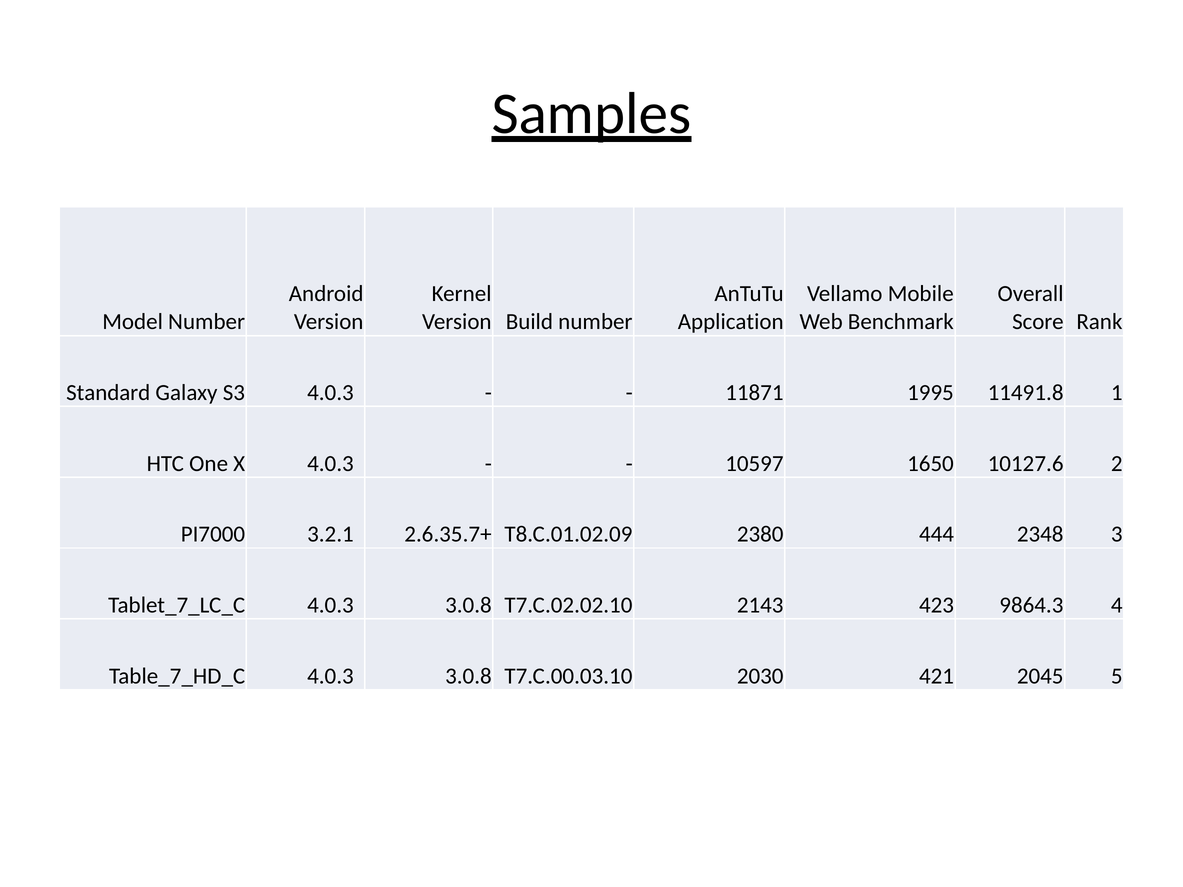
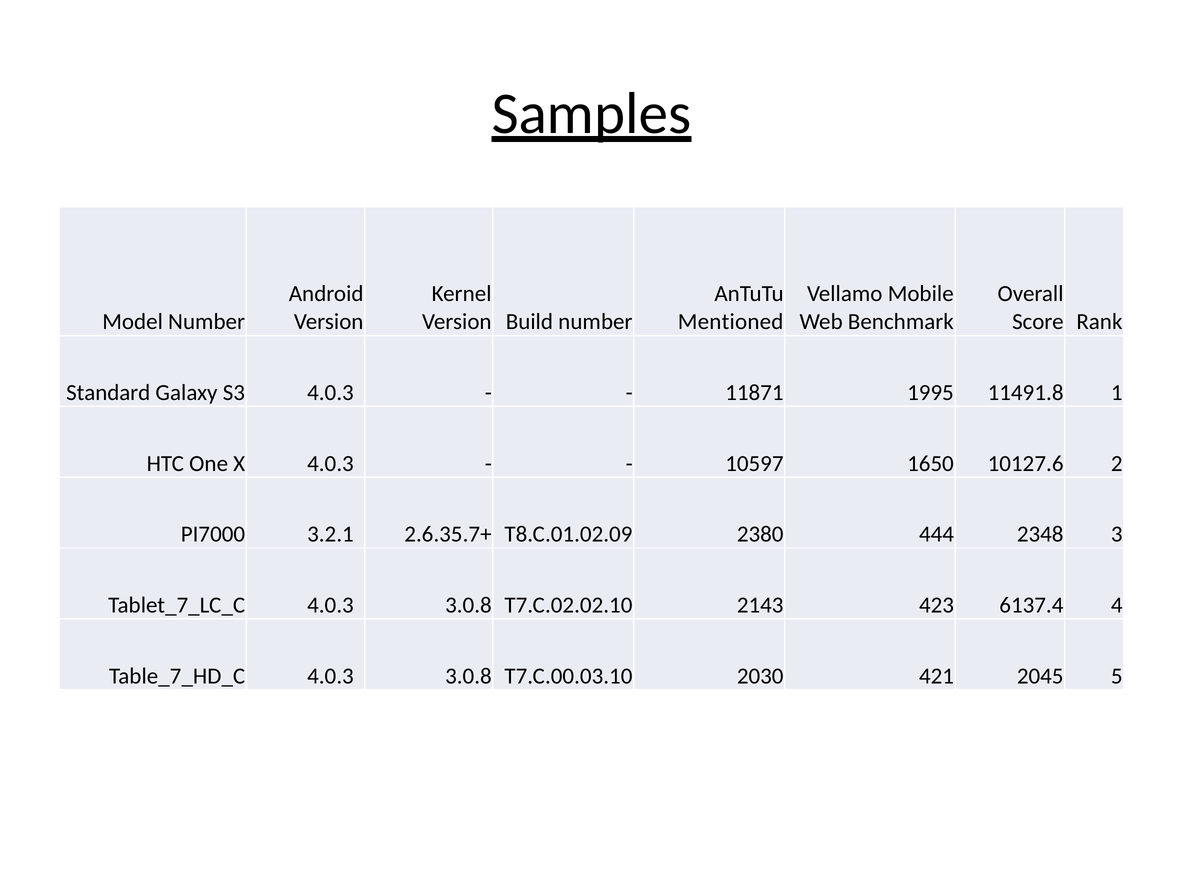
Application: Application -> Mentioned
9864.3: 9864.3 -> 6137.4
